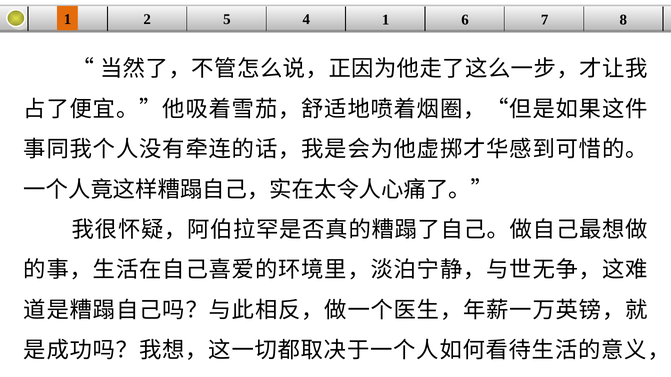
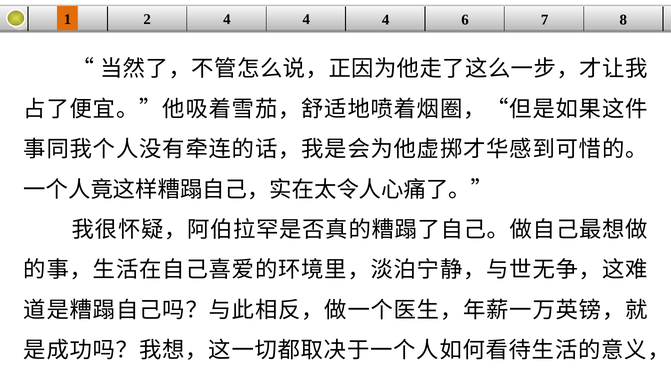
2 5: 5 -> 4
1 at (386, 20): 1 -> 4
